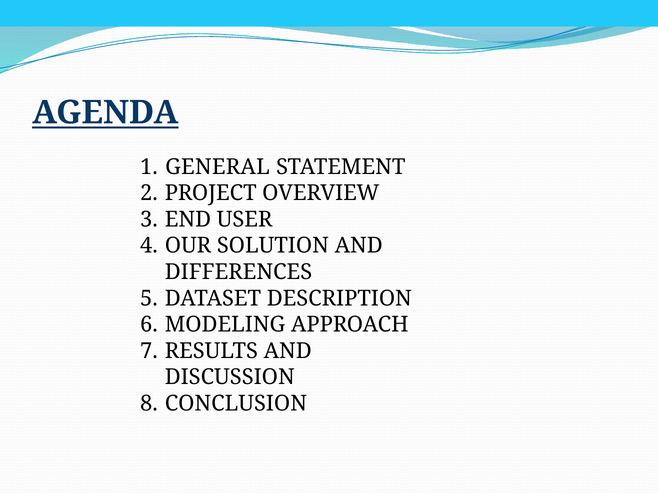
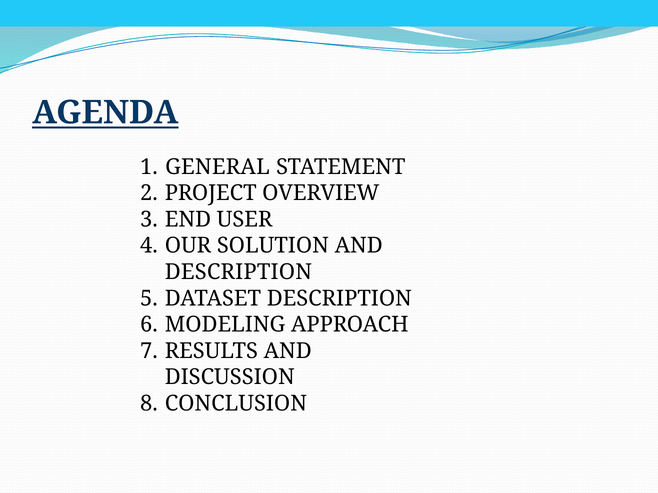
DIFFERENCES at (238, 272): DIFFERENCES -> DESCRIPTION
